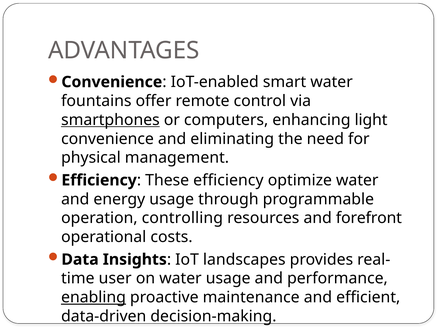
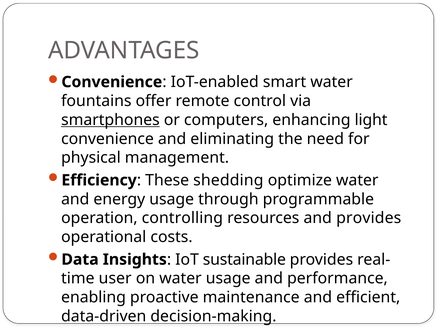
These efficiency: efficiency -> shedding
and forefront: forefront -> provides
landscapes: landscapes -> sustainable
enabling underline: present -> none
